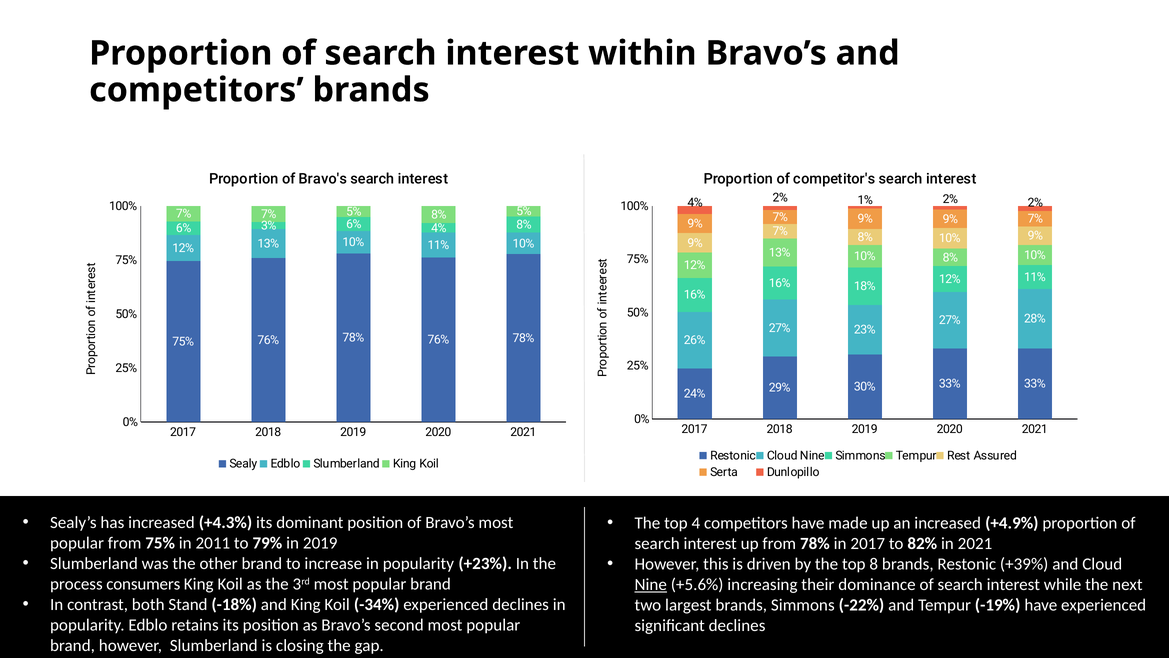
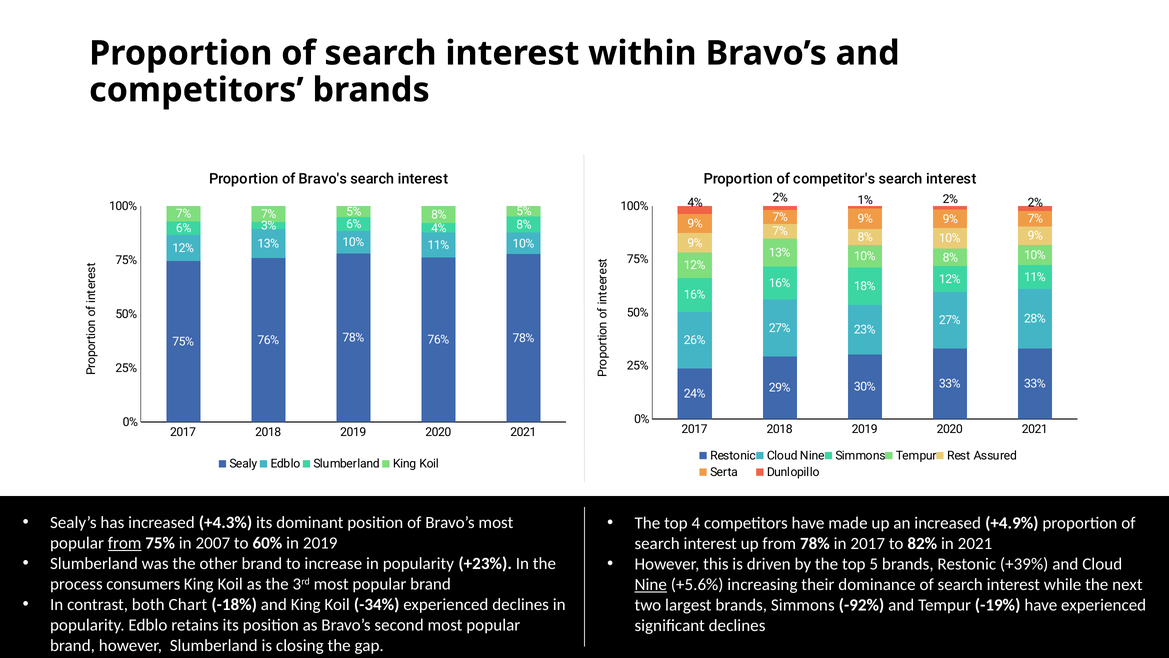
from at (125, 543) underline: none -> present
2011: 2011 -> 2007
79%: 79% -> 60%
8: 8 -> 5
Stand: Stand -> Chart
-22%: -22% -> -92%
